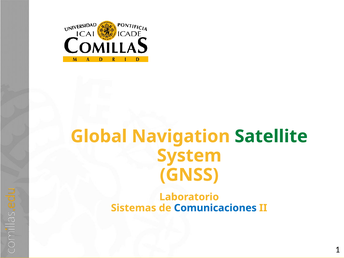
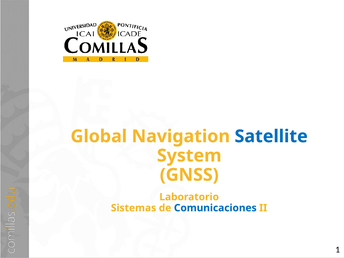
Satellite colour: green -> blue
